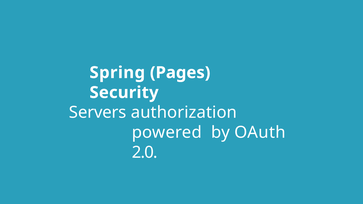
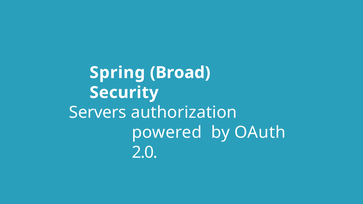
Pages: Pages -> Broad
